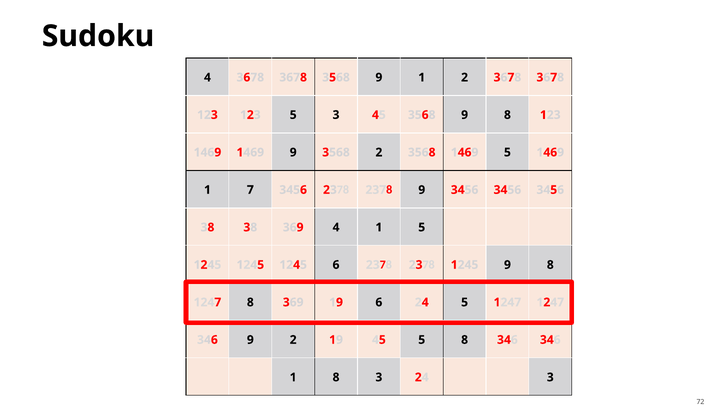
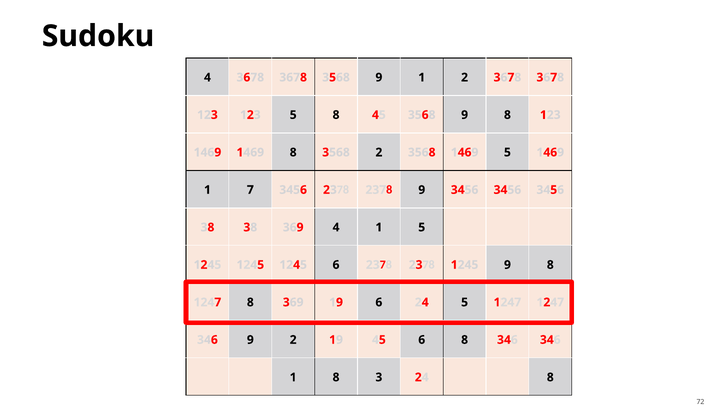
5 3: 3 -> 8
1469 9: 9 -> 8
45 5: 5 -> 6
24 3: 3 -> 8
